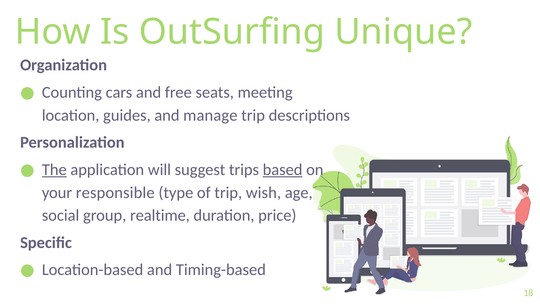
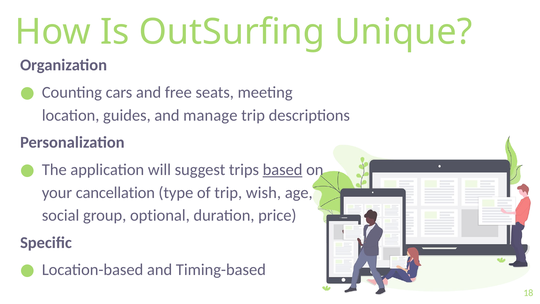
The underline: present -> none
responsible: responsible -> cancellation
realtime: realtime -> optional
